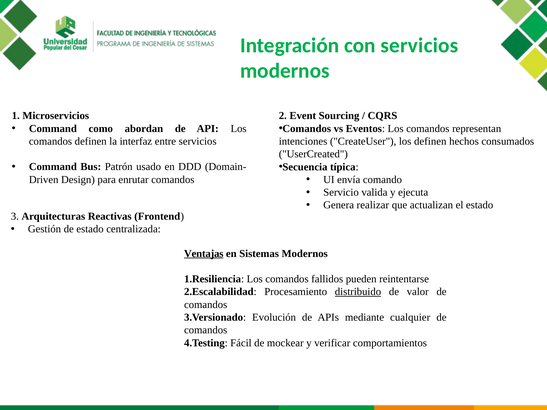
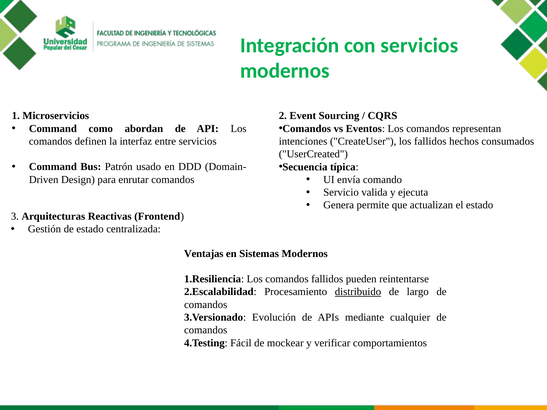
los definen: definen -> fallidos
realizar: realizar -> permite
Ventajas underline: present -> none
valor: valor -> largo
